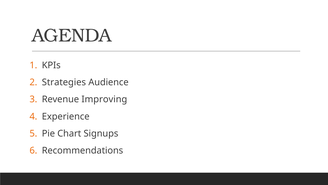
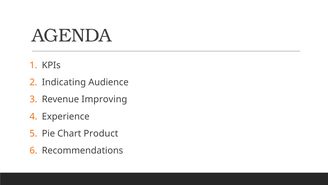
Strategies: Strategies -> Indicating
Signups: Signups -> Product
